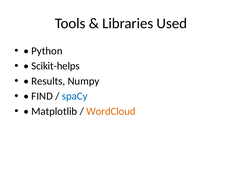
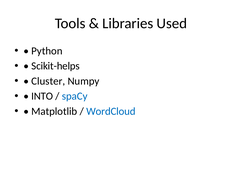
Results: Results -> Cluster
FIND: FIND -> INTO
WordCloud colour: orange -> blue
